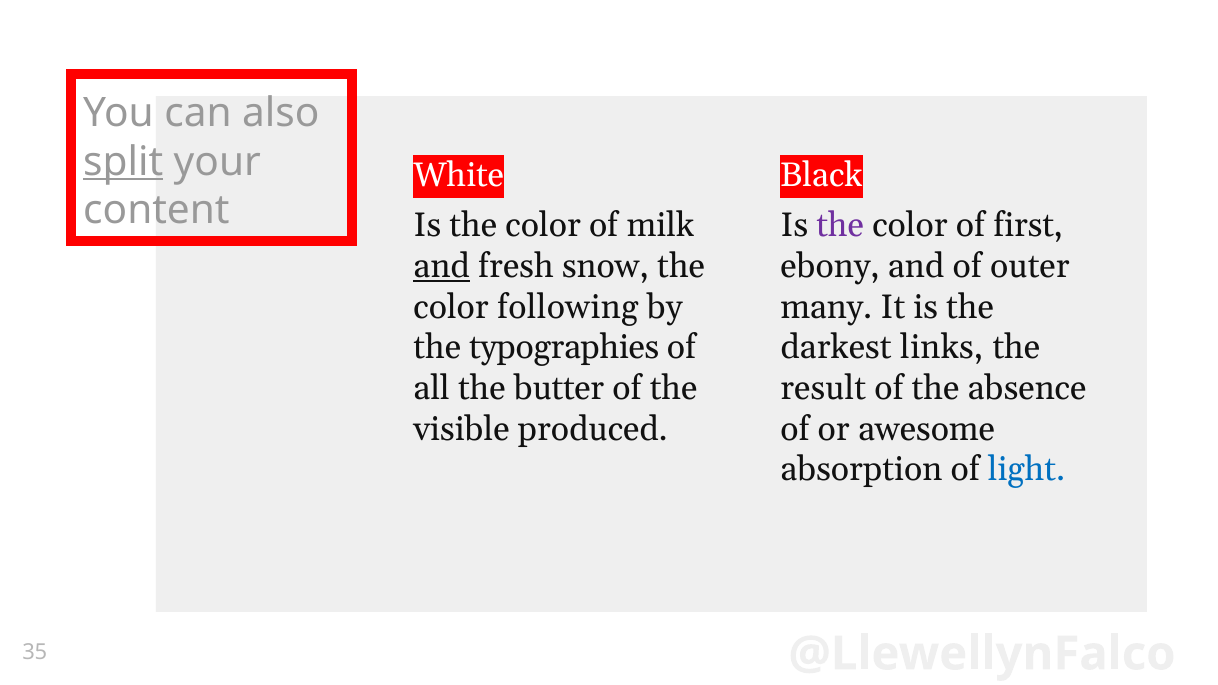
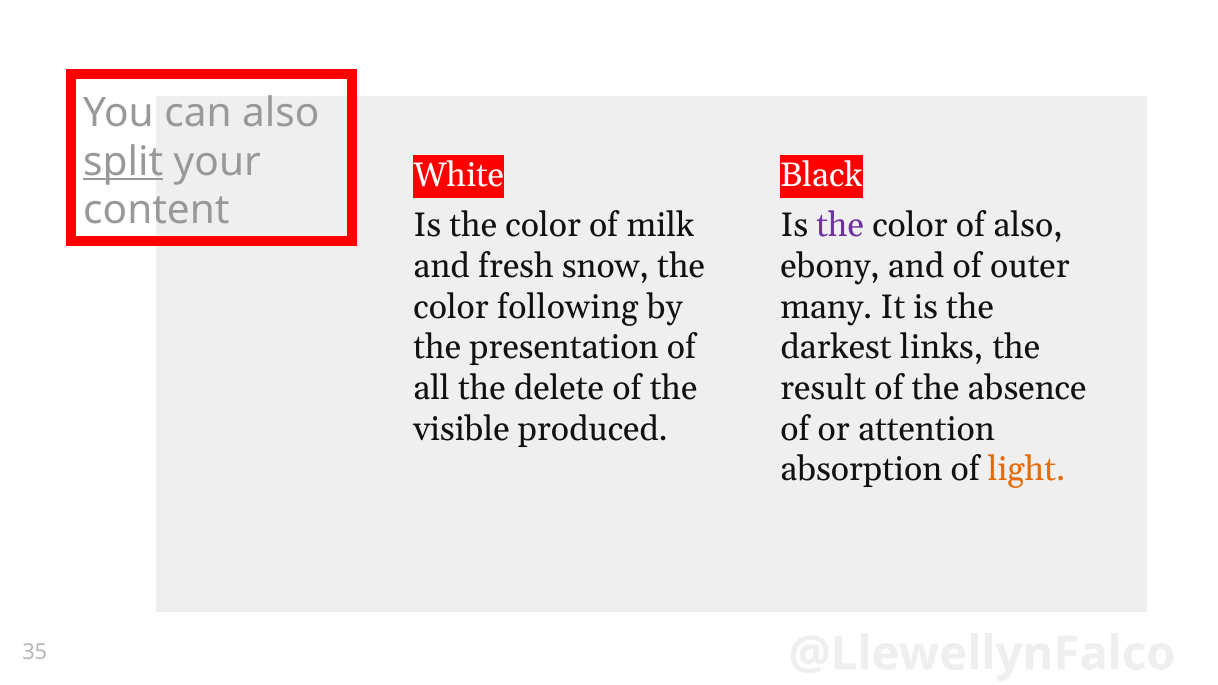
of first: first -> also
and at (442, 266) underline: present -> none
typographies: typographies -> presentation
butter: butter -> delete
awesome: awesome -> attention
light colour: blue -> orange
